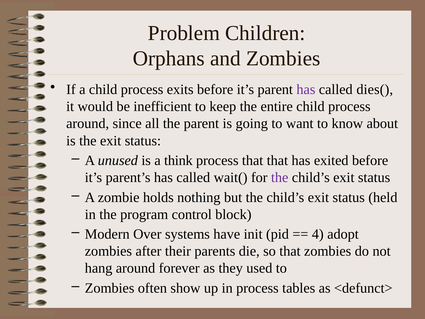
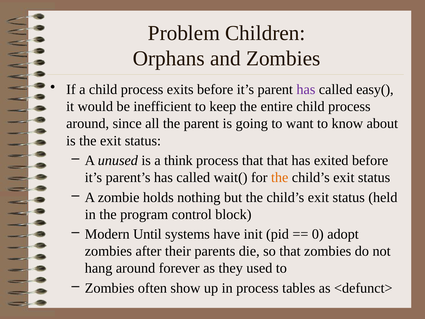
dies(: dies( -> easy(
the at (280, 177) colour: purple -> orange
Over: Over -> Until
4: 4 -> 0
